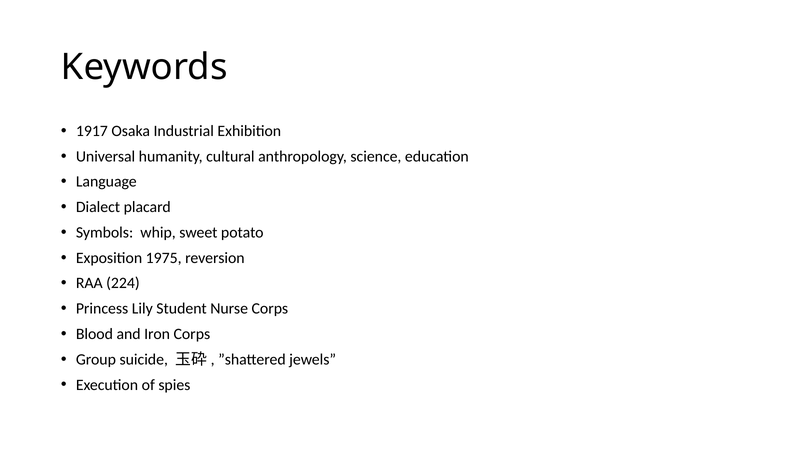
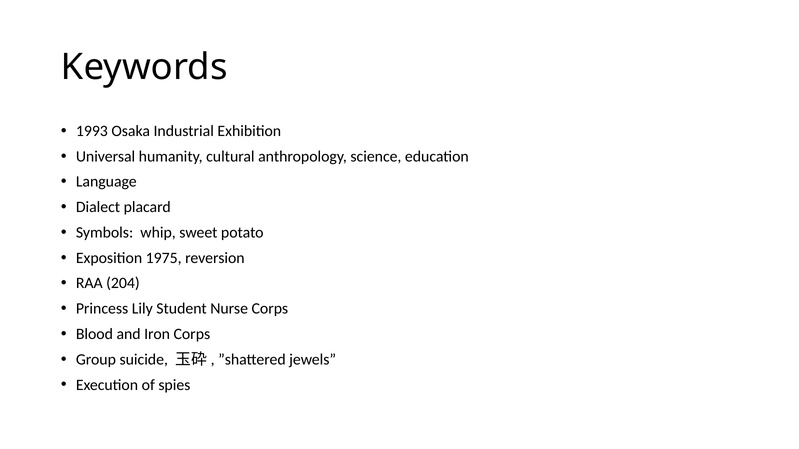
1917: 1917 -> 1993
224: 224 -> 204
